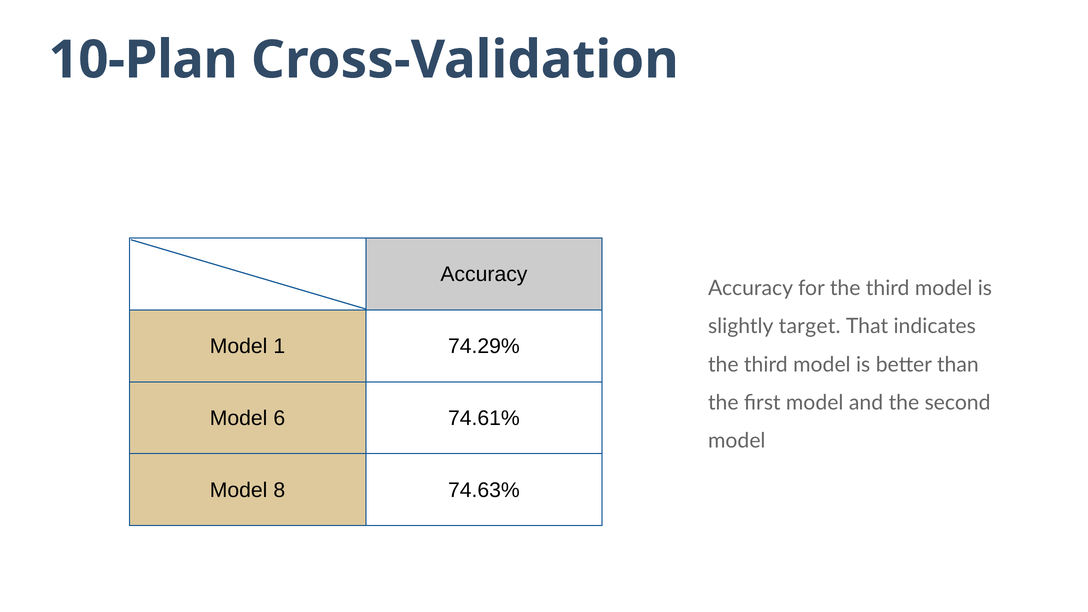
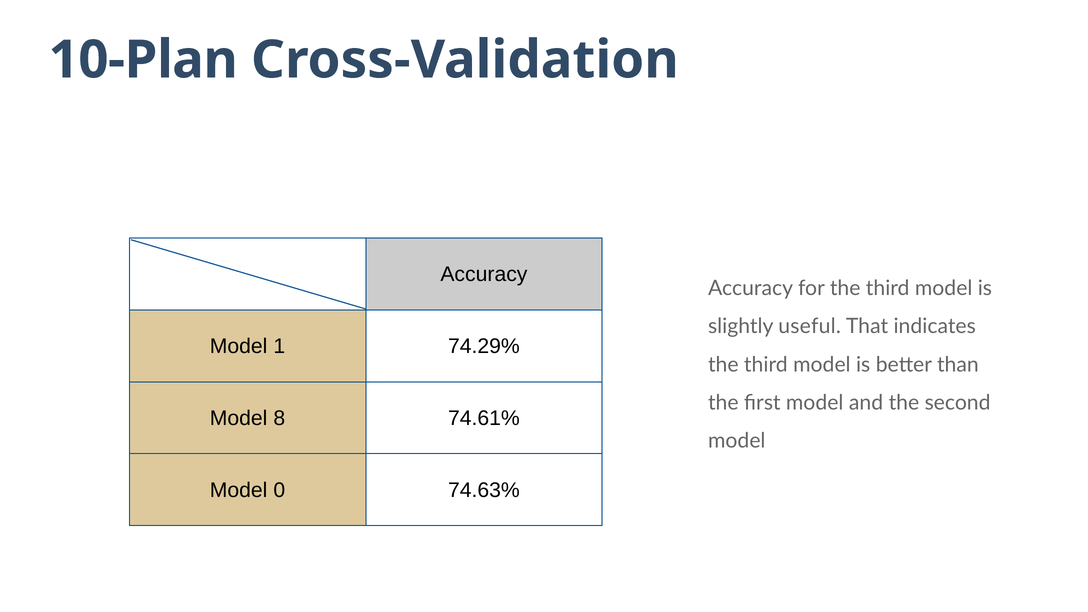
target: target -> useful
6: 6 -> 8
8: 8 -> 0
